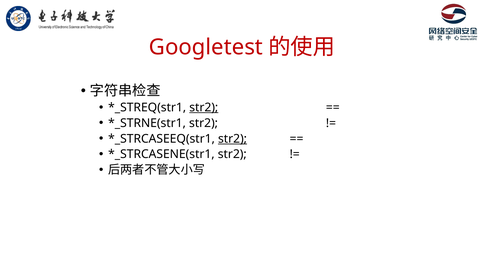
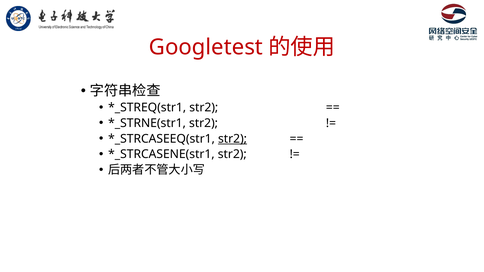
str2 at (204, 108) underline: present -> none
